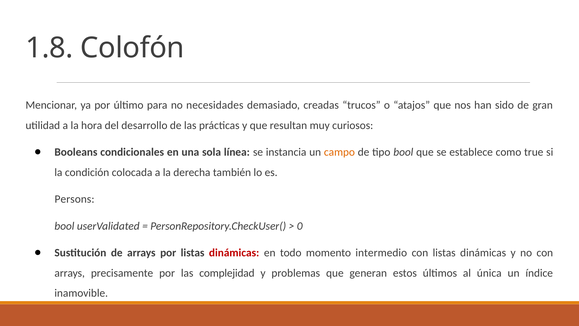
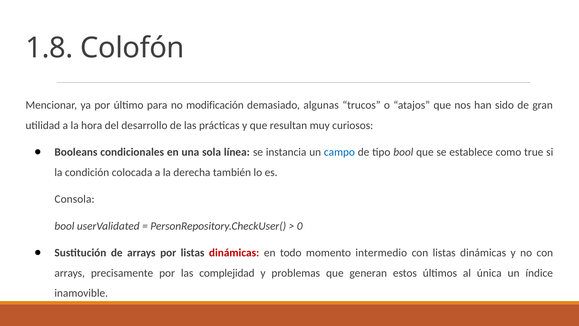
necesidades: necesidades -> modificación
creadas: creadas -> algunas
campo colour: orange -> blue
Persons: Persons -> Consola
